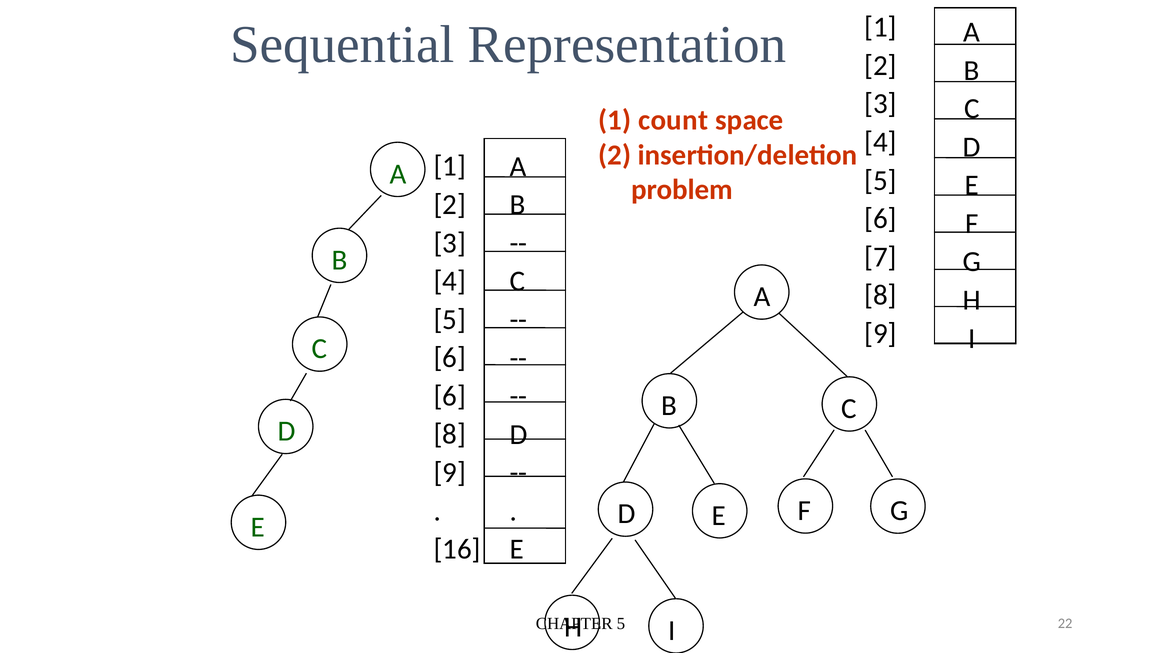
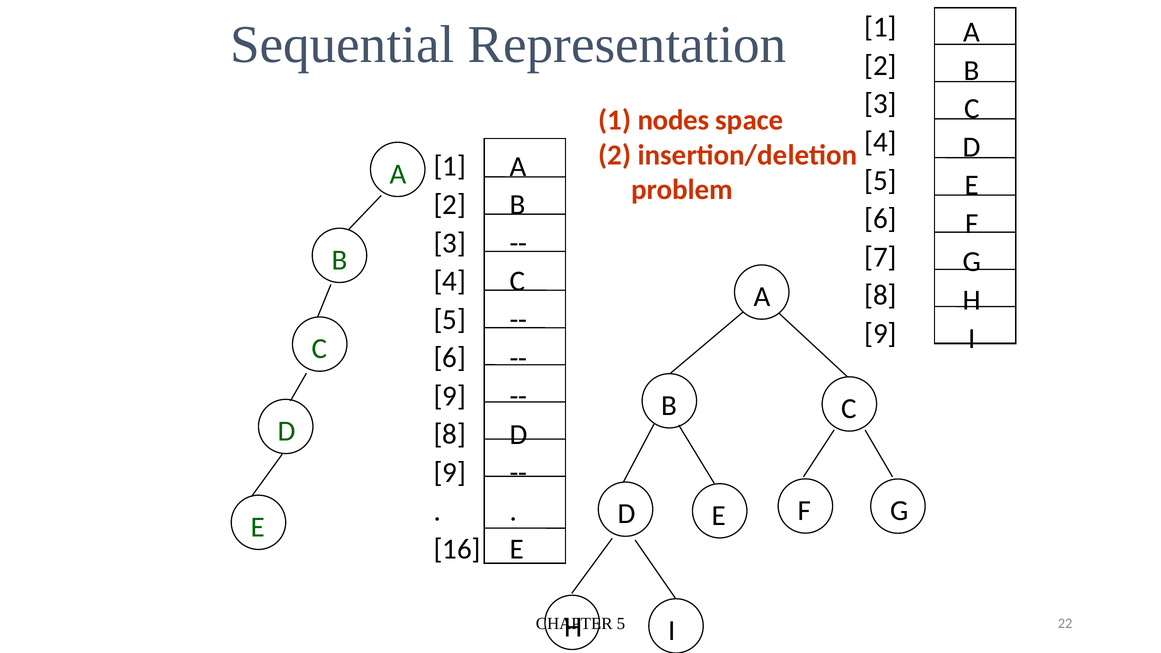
count: count -> nodes
6 at (450, 396): 6 -> 9
